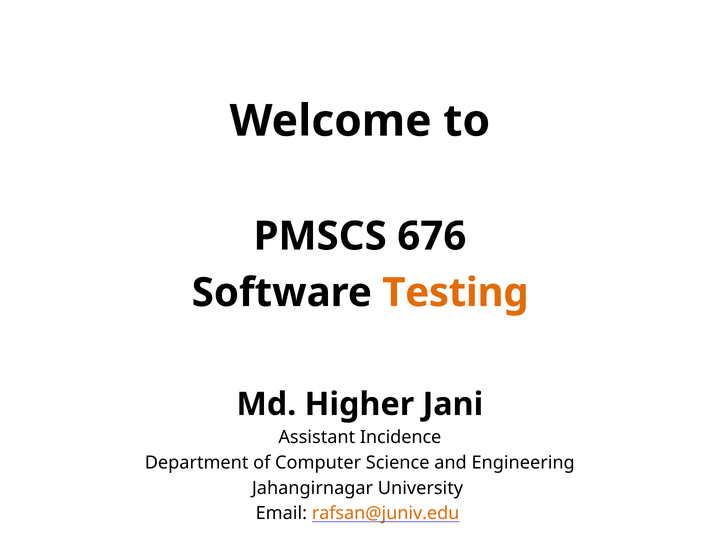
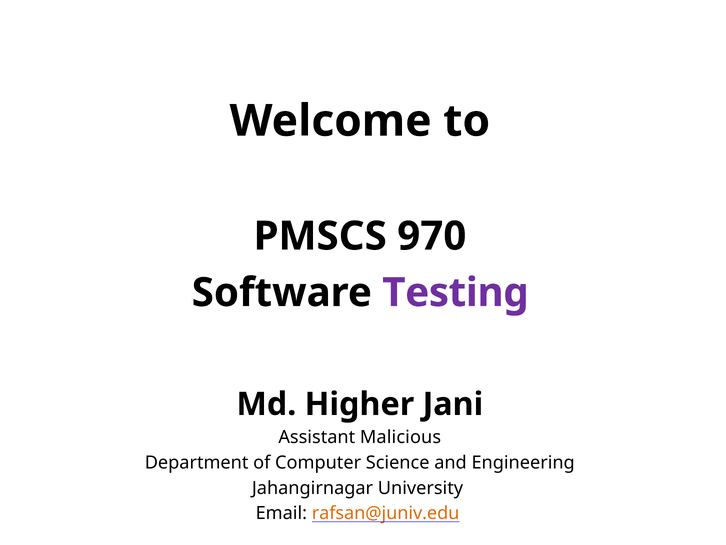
676: 676 -> 970
Testing colour: orange -> purple
Incidence: Incidence -> Malicious
